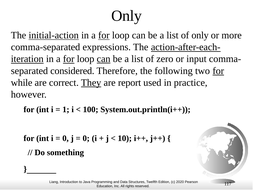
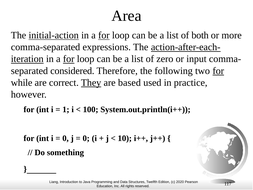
Only at (127, 16): Only -> Area
of only: only -> both
can at (104, 59) underline: present -> none
report: report -> based
